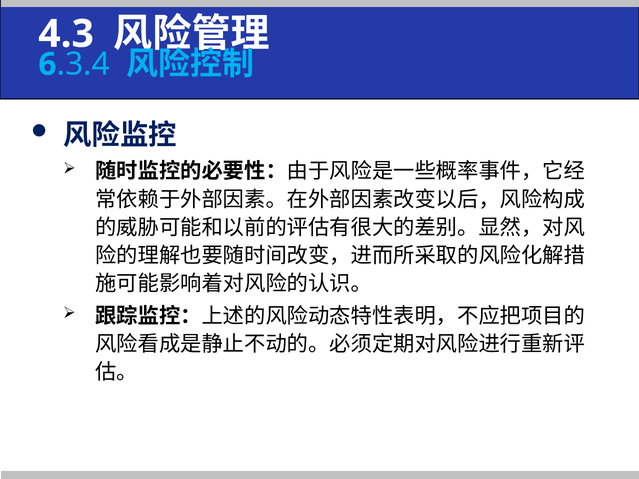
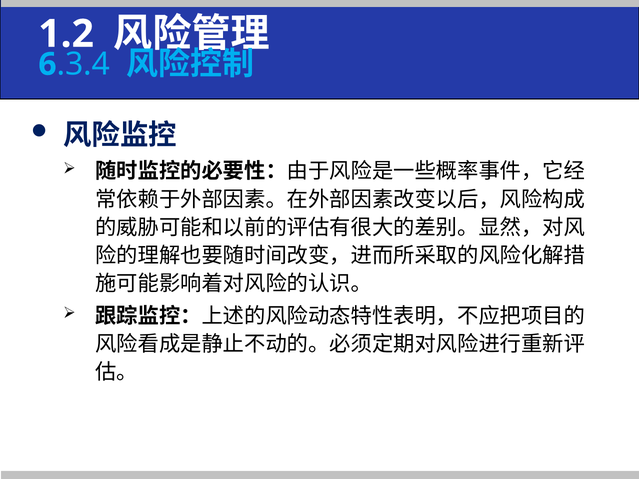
4.3: 4.3 -> 1.2
